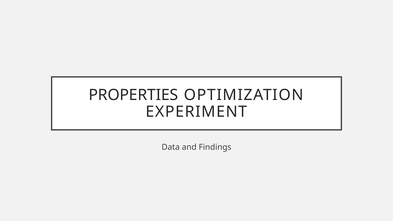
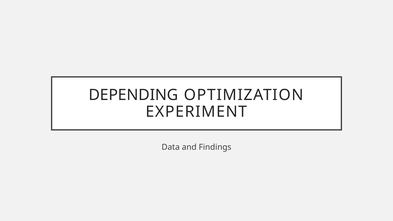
PROPERTIES: PROPERTIES -> DEPENDING
